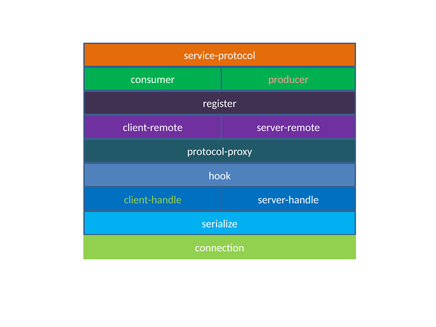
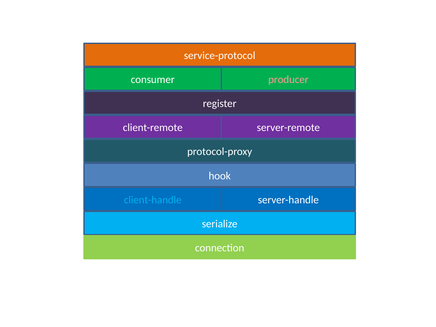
client-handle colour: light green -> light blue
